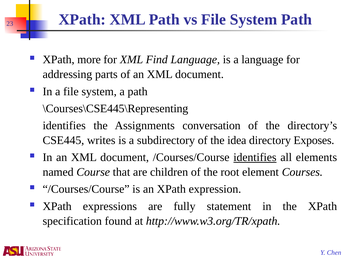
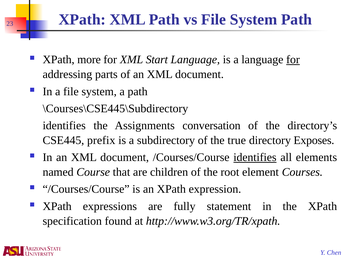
Find: Find -> Start
for at (293, 60) underline: none -> present
\Courses\CSE445\Representing: \Courses\CSE445\Representing -> \Courses\CSE445\Subdirectory
writes: writes -> prefix
idea: idea -> true
